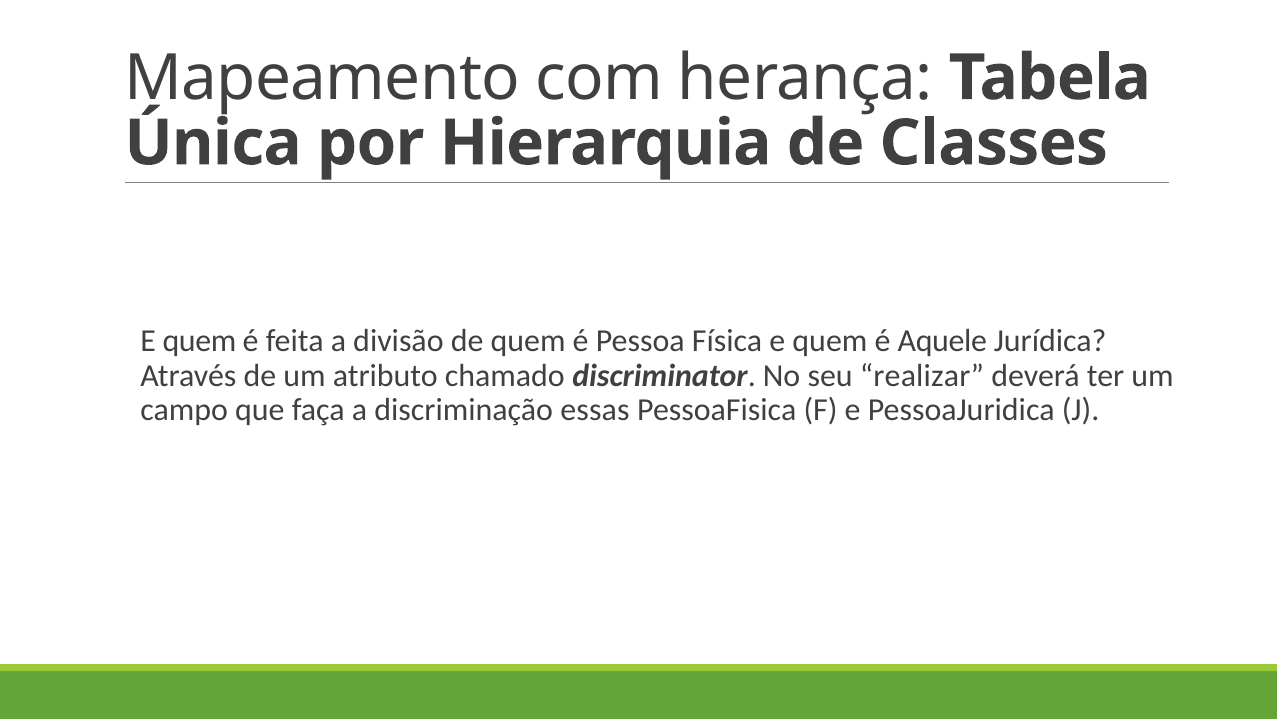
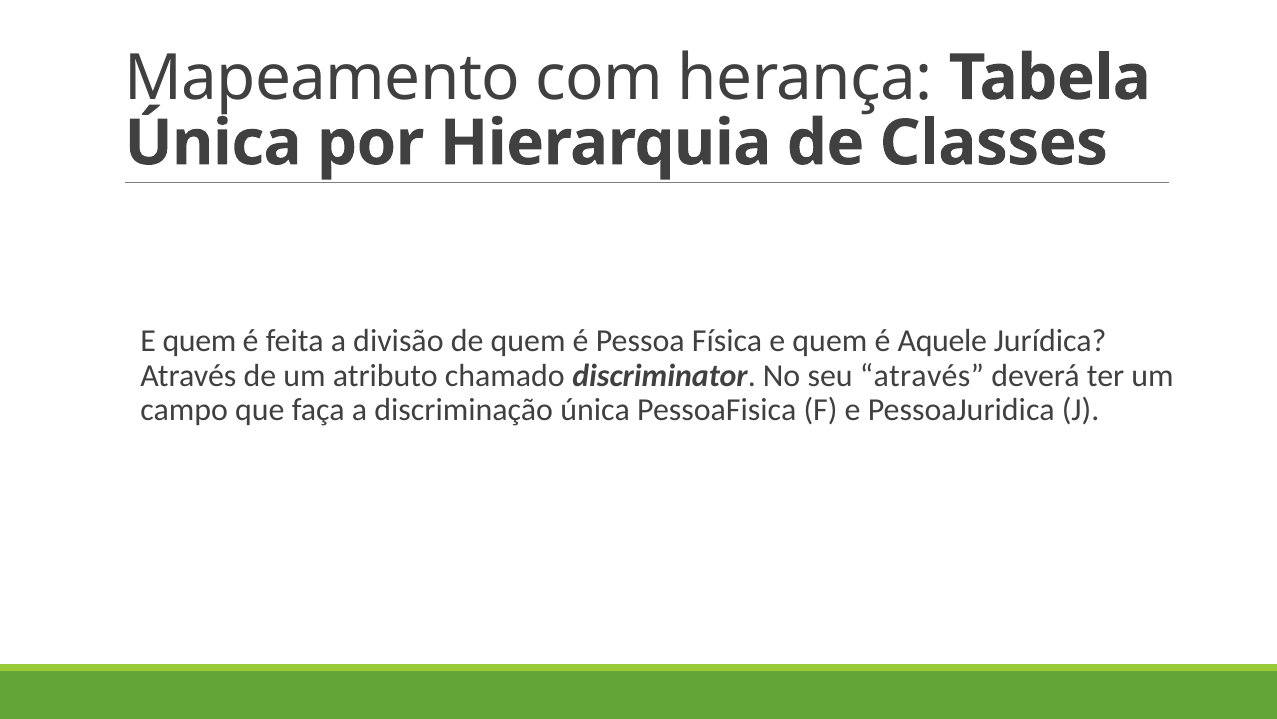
seu realizar: realizar -> através
discriminação essas: essas -> única
